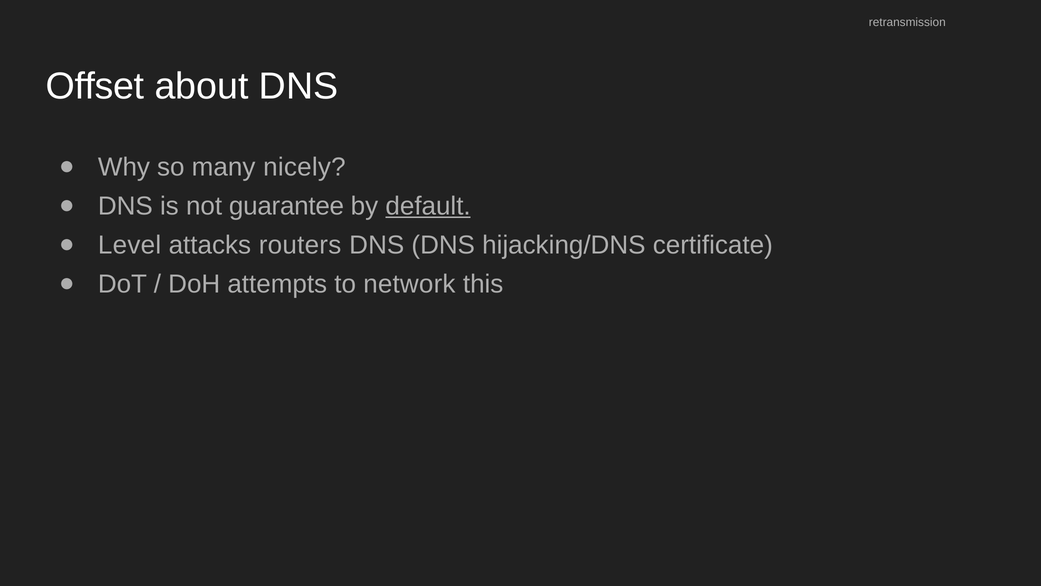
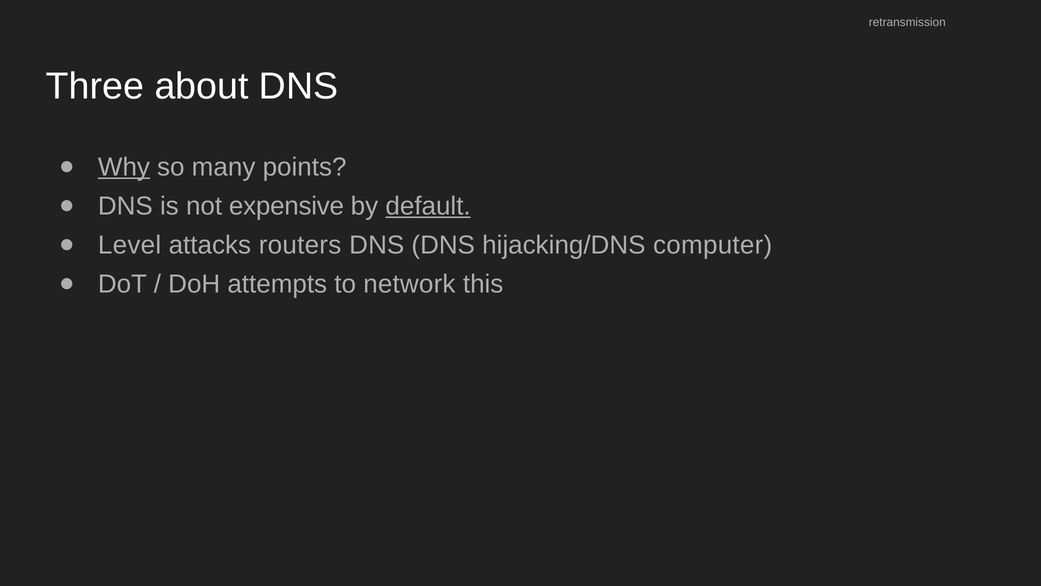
Offset: Offset -> Three
Why underline: none -> present
nicely: nicely -> points
guarantee: guarantee -> expensive
certificate: certificate -> computer
